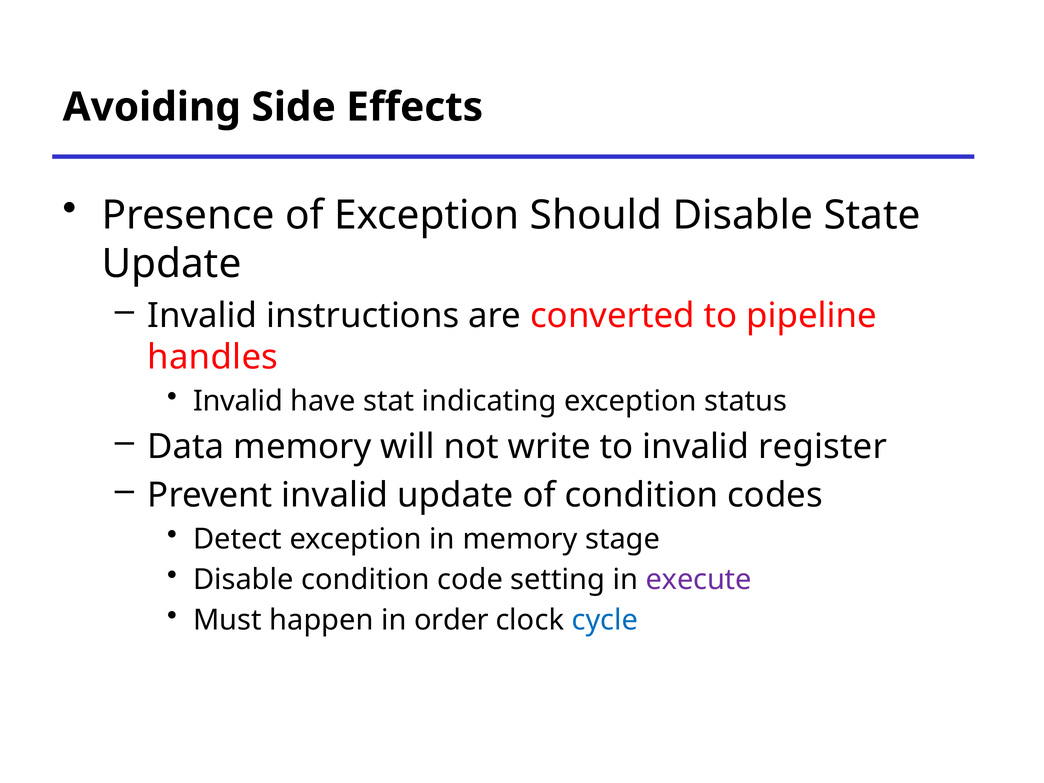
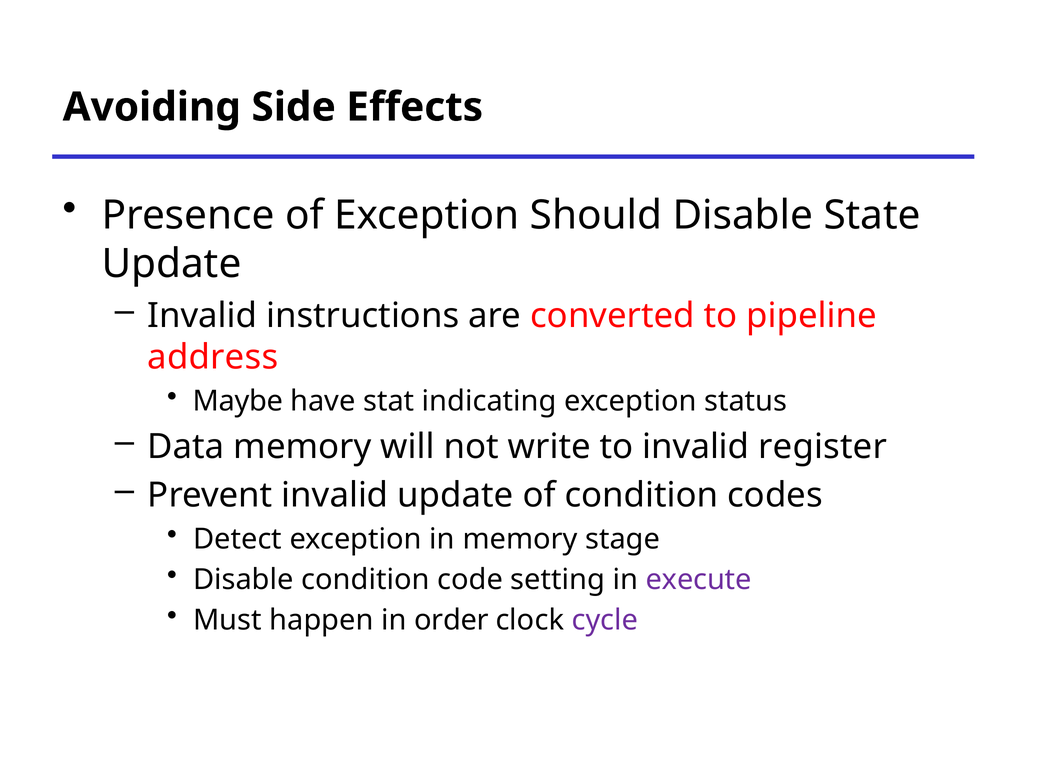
handles: handles -> address
Invalid at (238, 401): Invalid -> Maybe
cycle colour: blue -> purple
